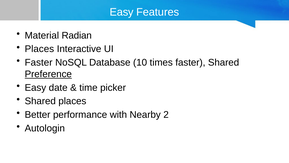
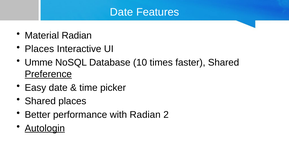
Easy at (122, 12): Easy -> Date
Faster at (39, 62): Faster -> Umme
with Nearby: Nearby -> Radian
Autologin underline: none -> present
